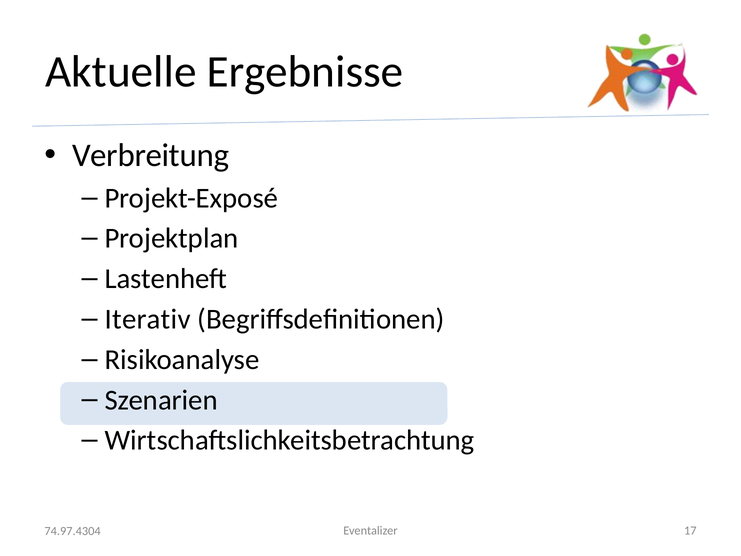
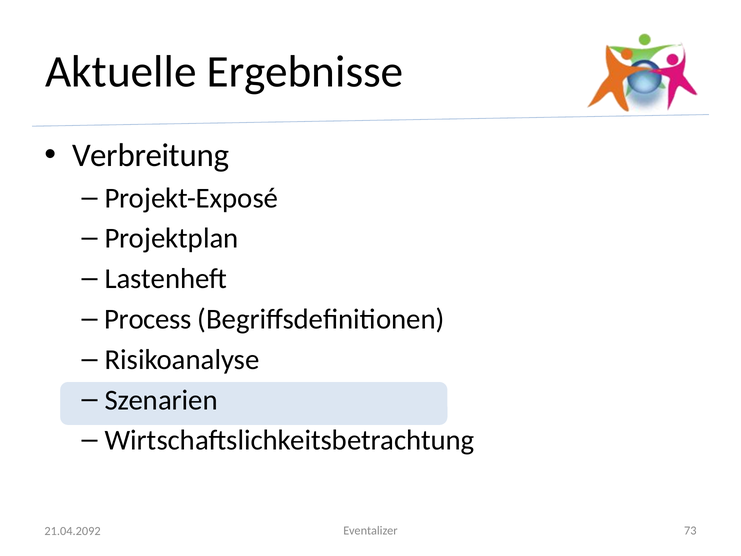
Iterativ: Iterativ -> Process
17: 17 -> 73
74.97.4304: 74.97.4304 -> 21.04.2092
